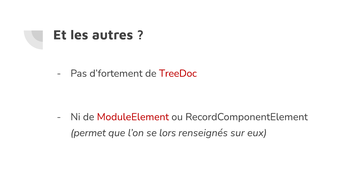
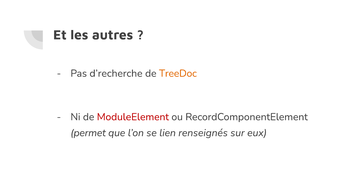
d’fortement: d’fortement -> d’recherche
TreeDoc colour: red -> orange
lors: lors -> lien
